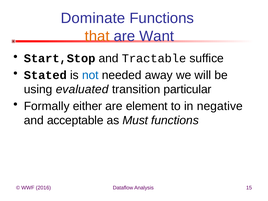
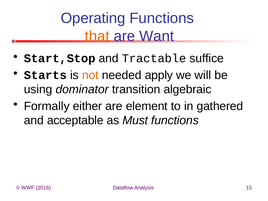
Dominate: Dominate -> Operating
Stated: Stated -> Starts
not colour: blue -> orange
away: away -> apply
evaluated: evaluated -> dominator
particular: particular -> algebraic
negative: negative -> gathered
